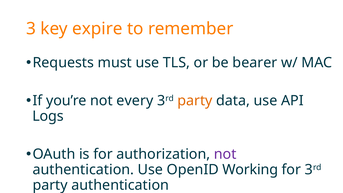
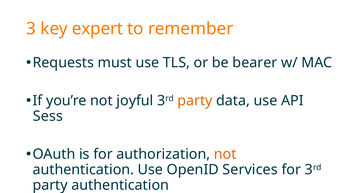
expire: expire -> expert
every: every -> joyful
Logs: Logs -> Sess
not at (225, 154) colour: purple -> orange
Working: Working -> Services
